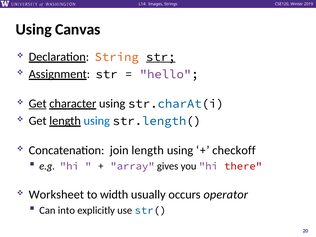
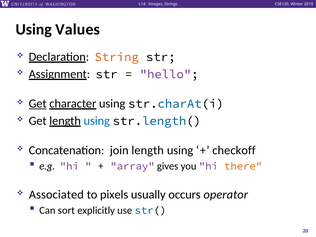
Canvas: Canvas -> Values
str at (161, 57) underline: present -> none
there colour: red -> orange
Worksheet: Worksheet -> Associated
width: width -> pixels
into: into -> sort
